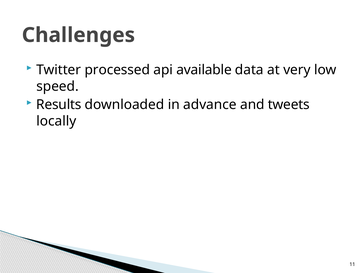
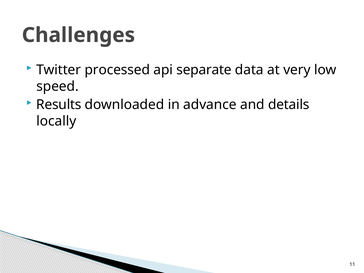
available: available -> separate
tweets: tweets -> details
